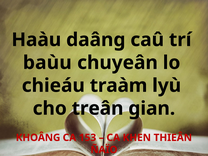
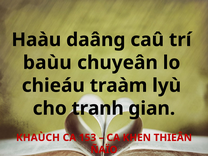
treân: treân -> tranh
KHOÂNG: KHOÂNG -> KHAÙCH
